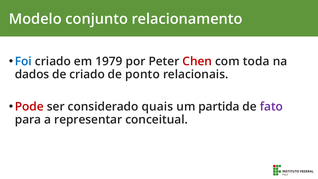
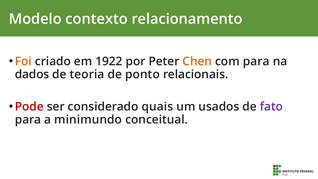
conjunto: conjunto -> contexto
Foi colour: blue -> orange
1979: 1979 -> 1922
Chen colour: red -> orange
com toda: toda -> para
de criado: criado -> teoria
partida: partida -> usados
representar: representar -> minimundo
